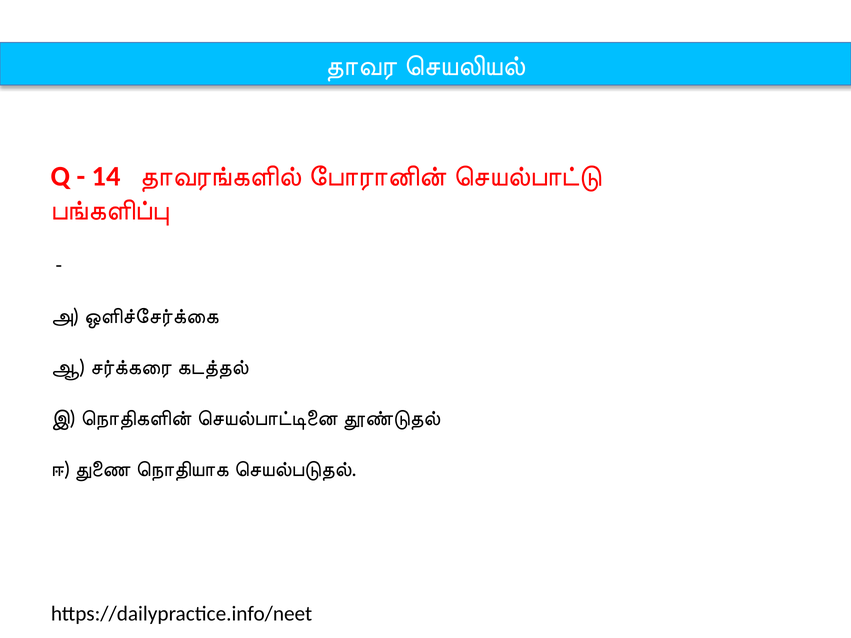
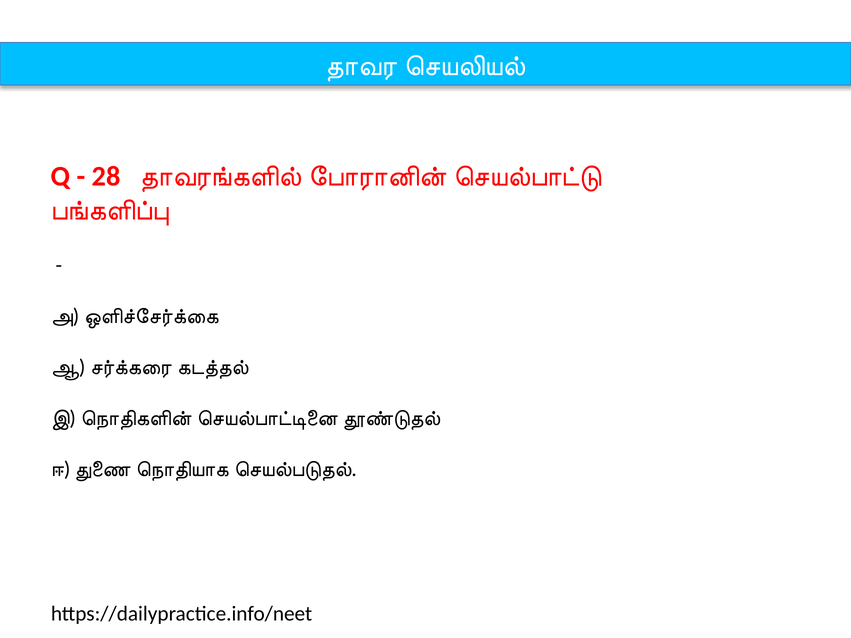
14: 14 -> 28
